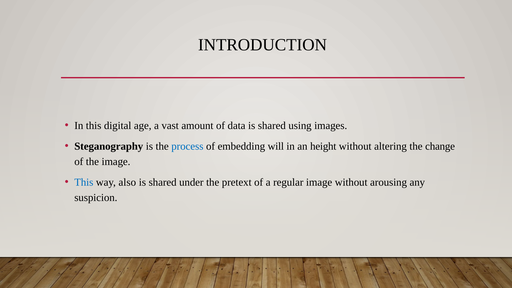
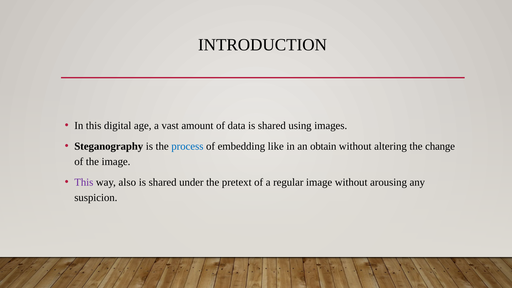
will: will -> like
height: height -> obtain
This at (84, 182) colour: blue -> purple
